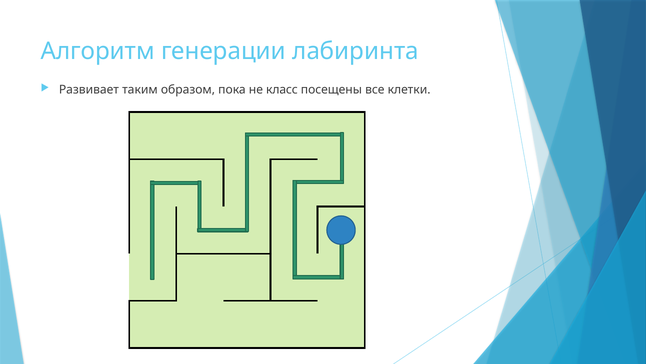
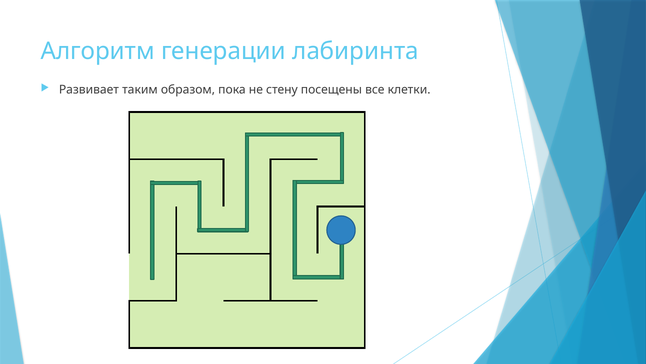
класс: класс -> стену
